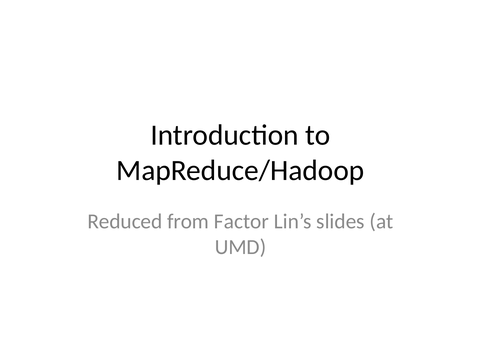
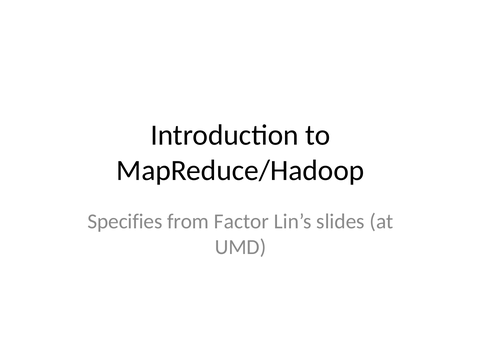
Reduced: Reduced -> Specifies
